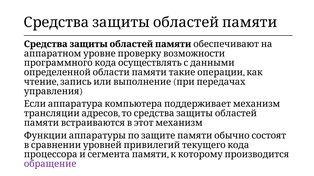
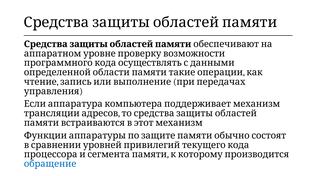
обращение colour: purple -> blue
